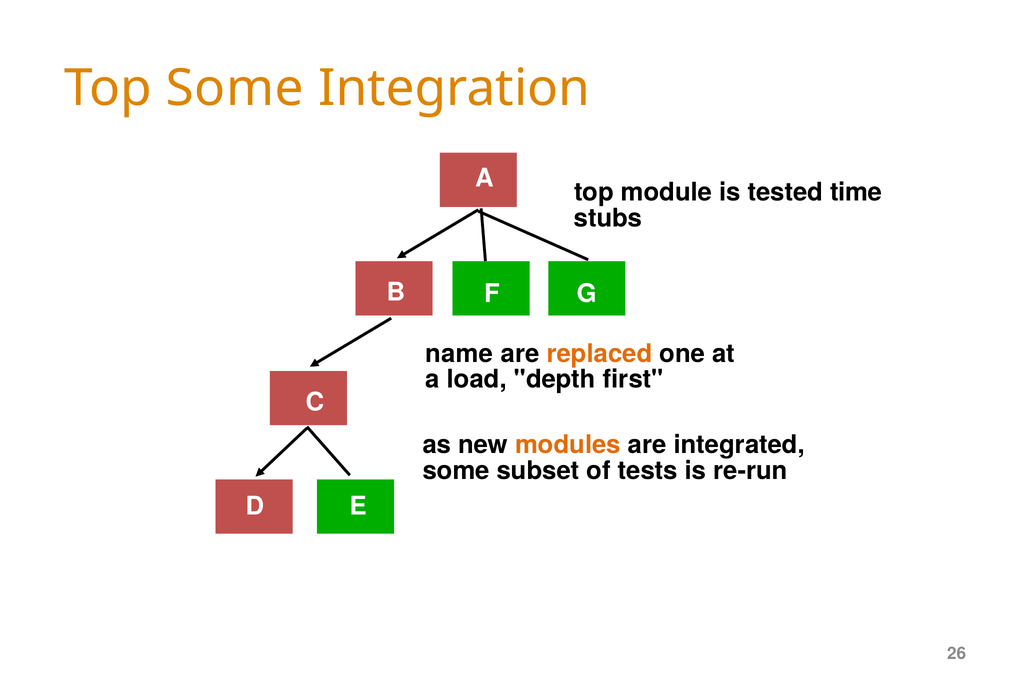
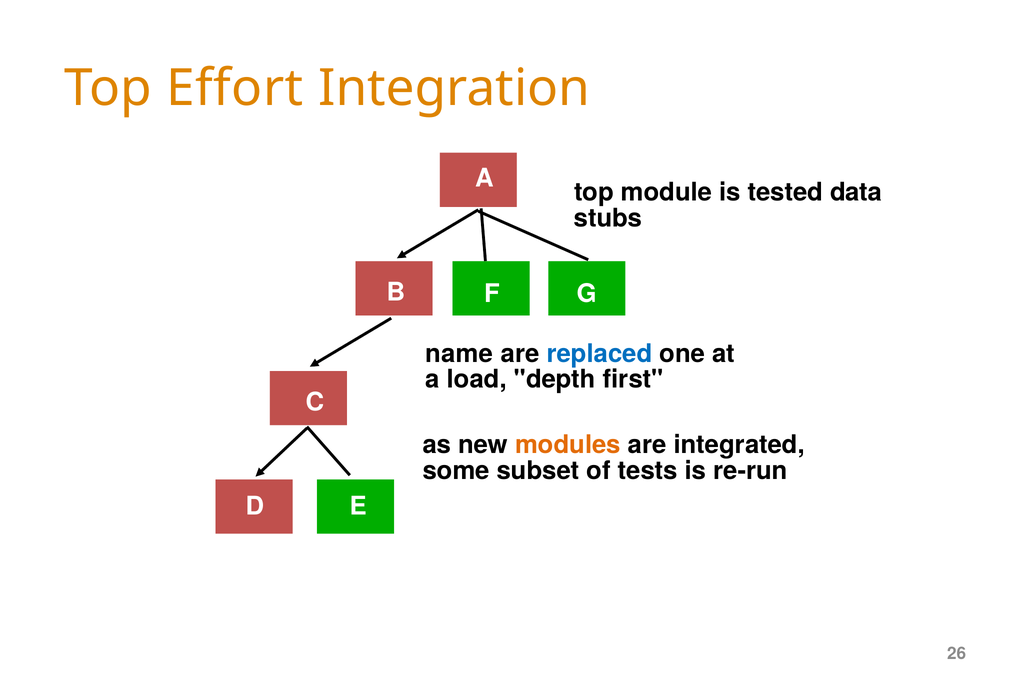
Top Some: Some -> Effort
time: time -> data
replaced colour: orange -> blue
